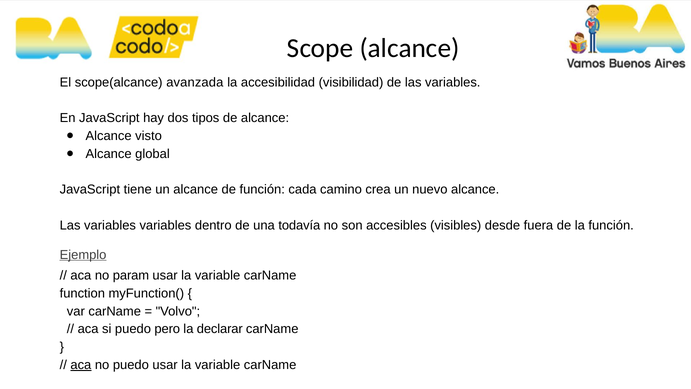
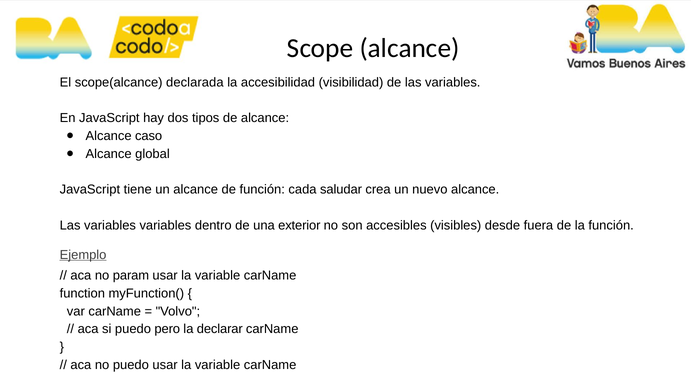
avanzada: avanzada -> declarada
visto: visto -> caso
camino: camino -> saludar
todavía: todavía -> exterior
aca at (81, 365) underline: present -> none
